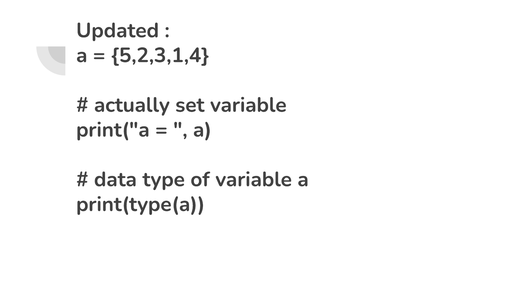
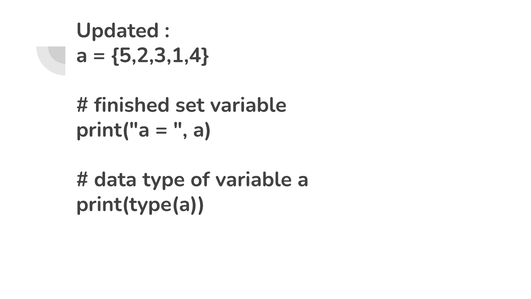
actually: actually -> finished
